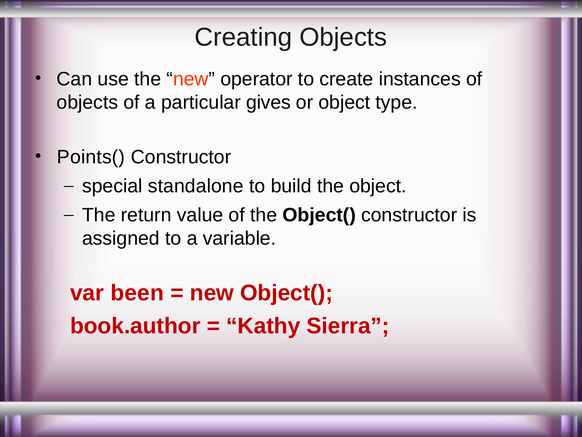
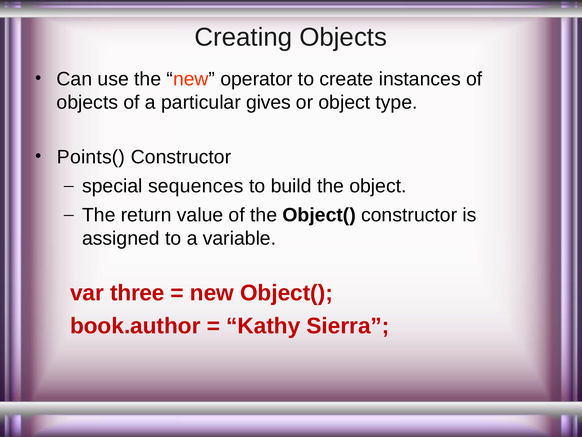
standalone: standalone -> sequences
been: been -> three
